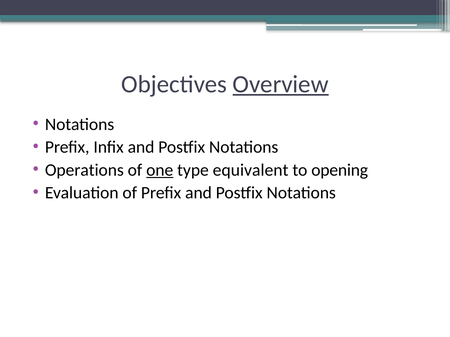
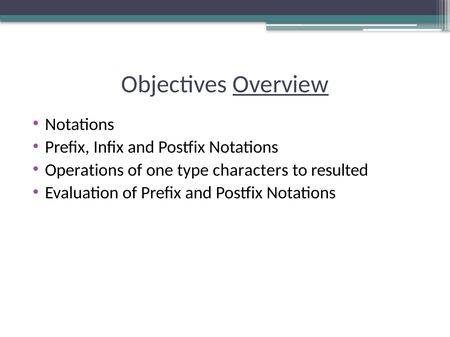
one underline: present -> none
equivalent: equivalent -> characters
opening: opening -> resulted
